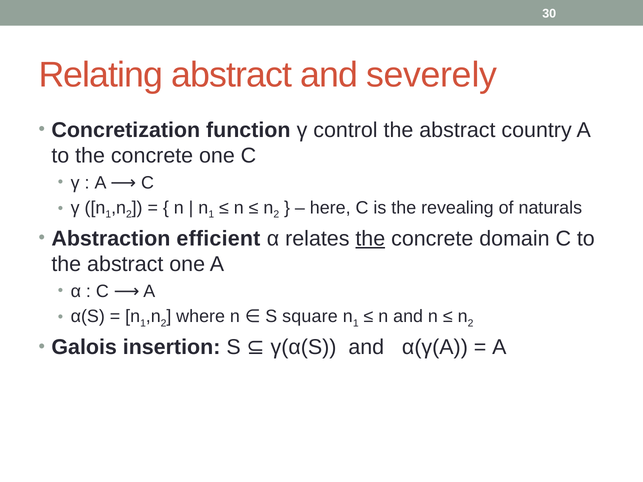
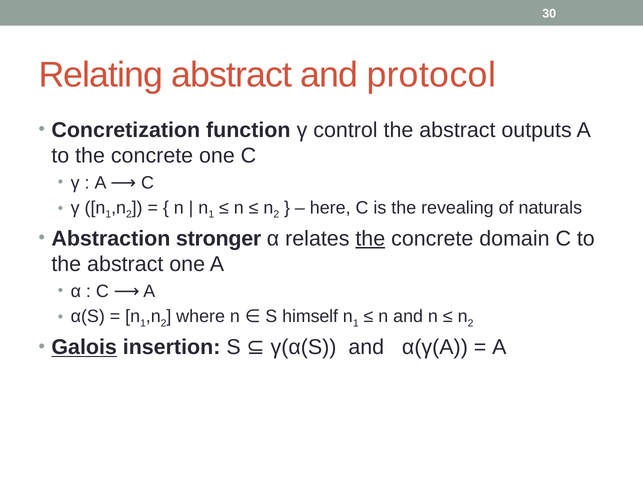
severely: severely -> protocol
country: country -> outputs
efficient: efficient -> stronger
square: square -> himself
Galois underline: none -> present
